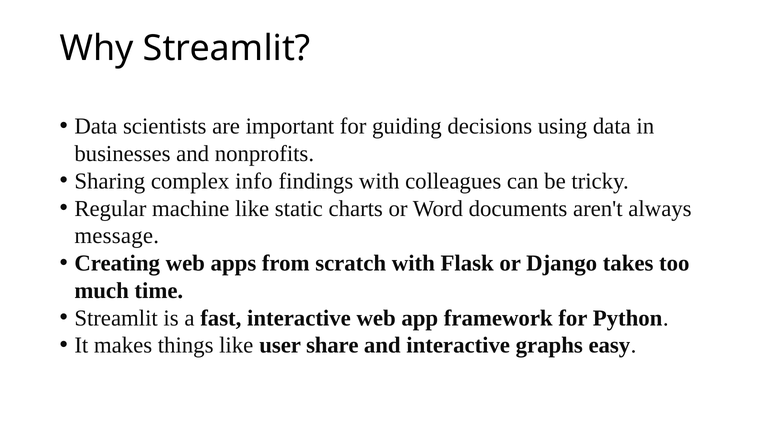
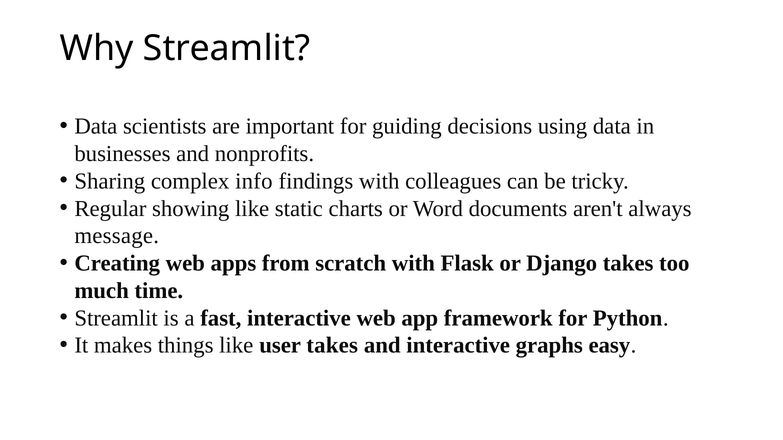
machine: machine -> showing
user share: share -> takes
